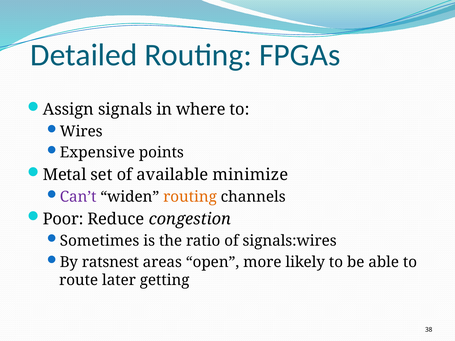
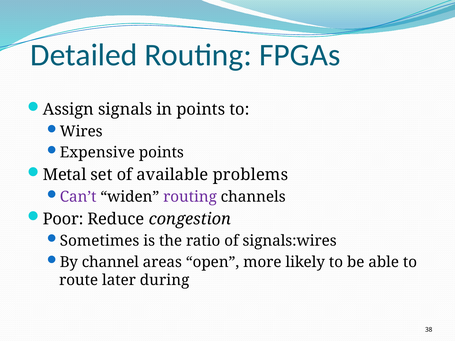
in where: where -> points
minimize: minimize -> problems
routing at (190, 197) colour: orange -> purple
ratsnest: ratsnest -> channel
getting: getting -> during
